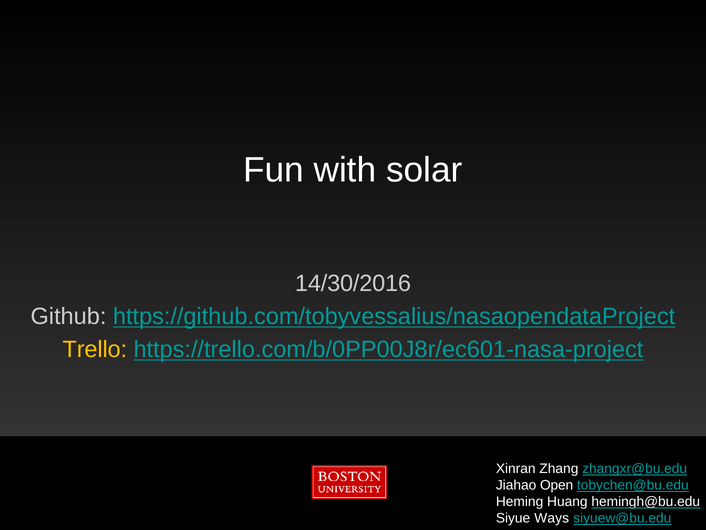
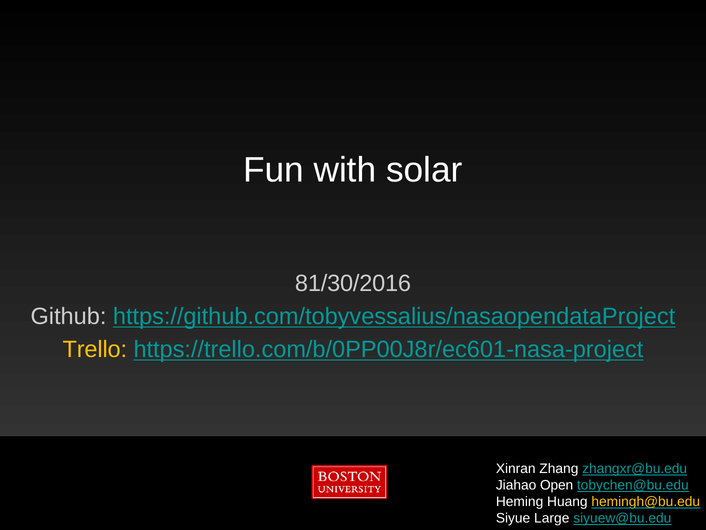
14/30/2016: 14/30/2016 -> 81/30/2016
hemingh@bu.edu colour: white -> yellow
Ways: Ways -> Large
